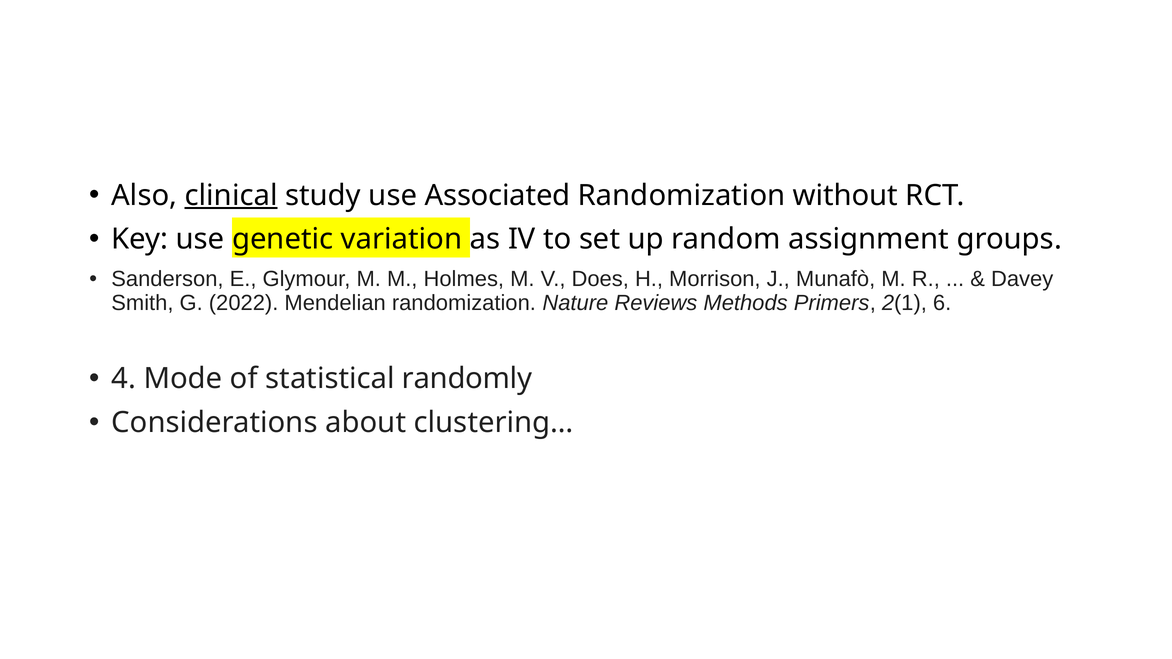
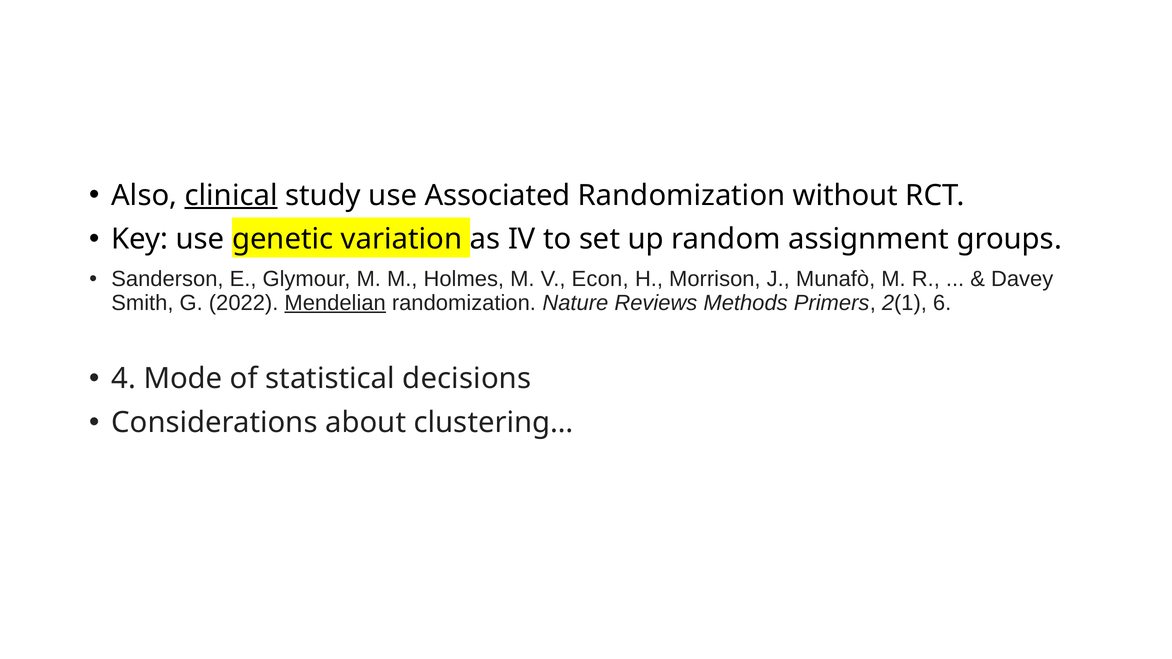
Does: Does -> Econ
Mendelian underline: none -> present
randomly: randomly -> decisions
